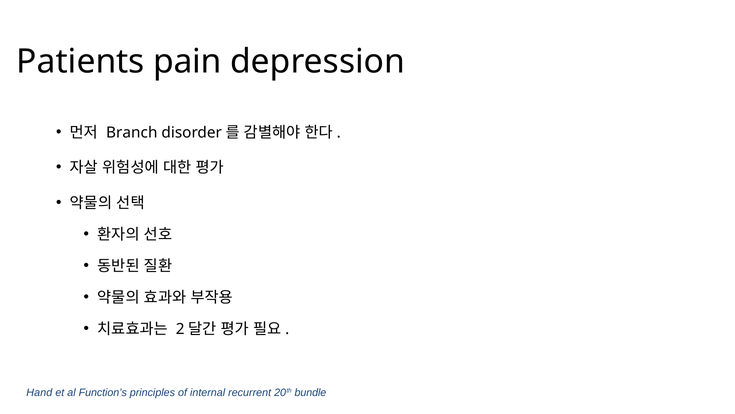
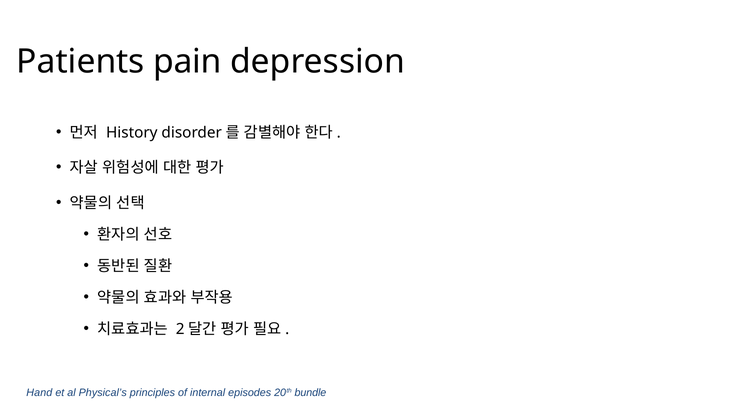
Branch: Branch -> History
Function’s: Function’s -> Physical’s
recurrent: recurrent -> episodes
